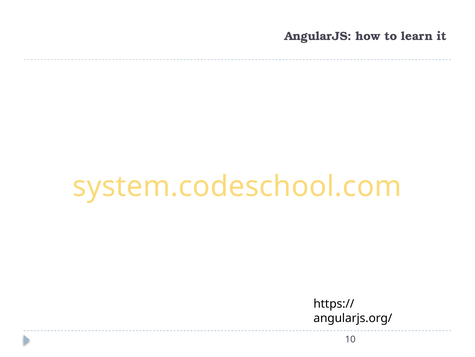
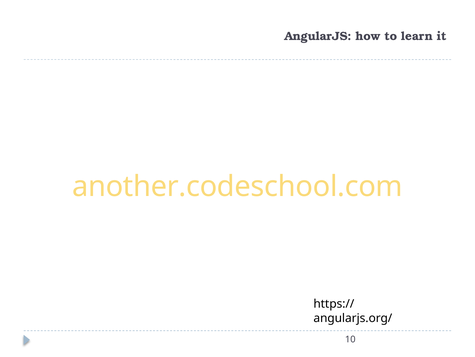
system.codeschool.com: system.codeschool.com -> another.codeschool.com
